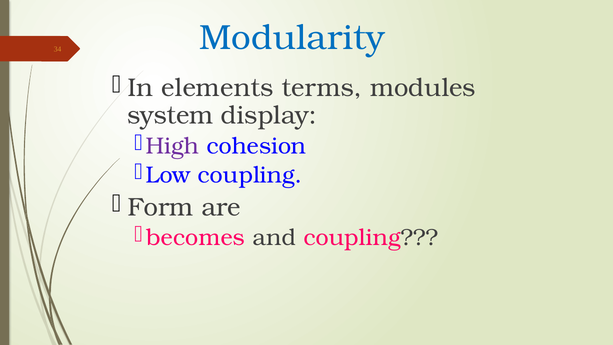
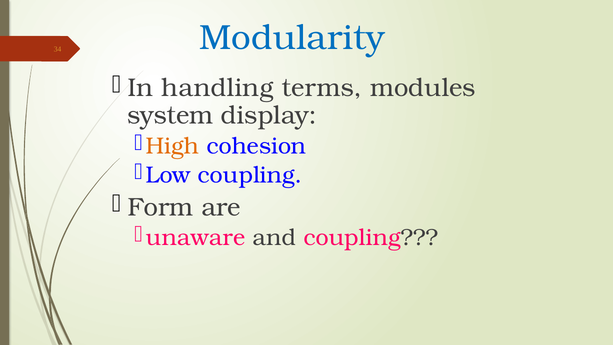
elements: elements -> handling
High colour: purple -> orange
becomes: becomes -> unaware
